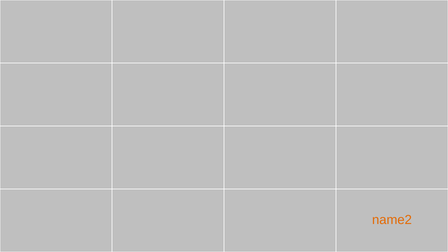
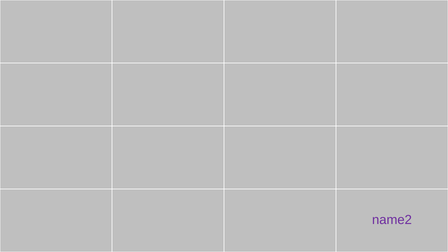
name2 colour: orange -> purple
